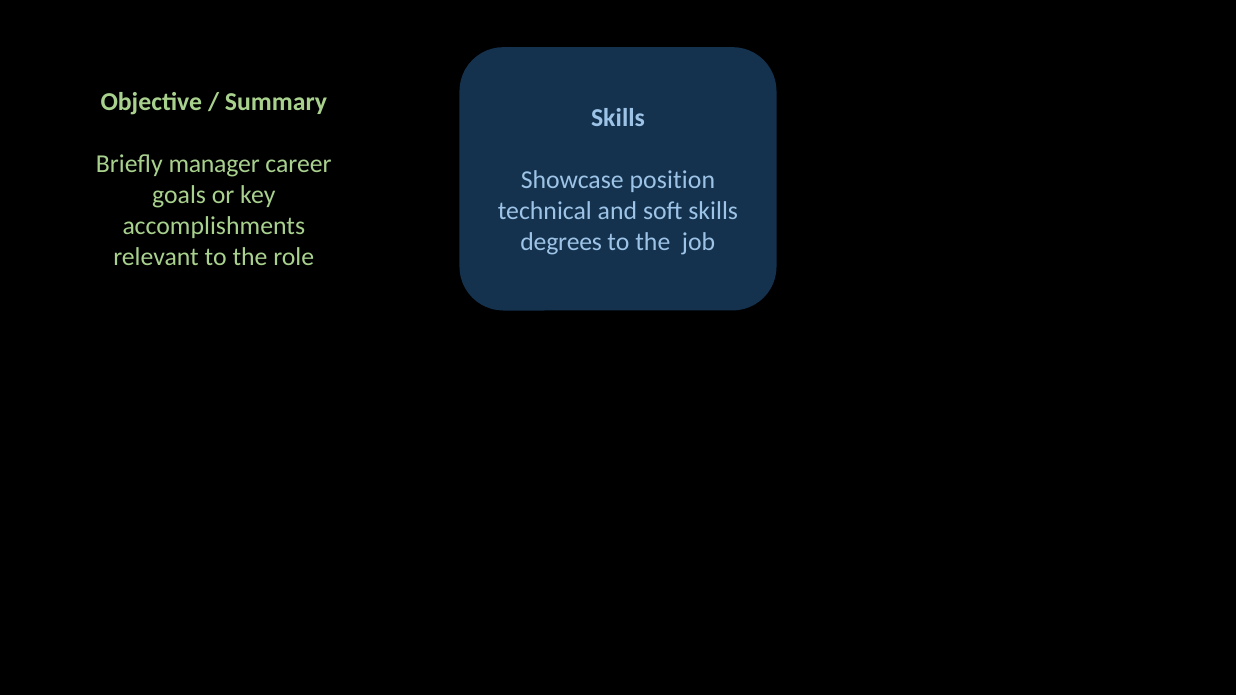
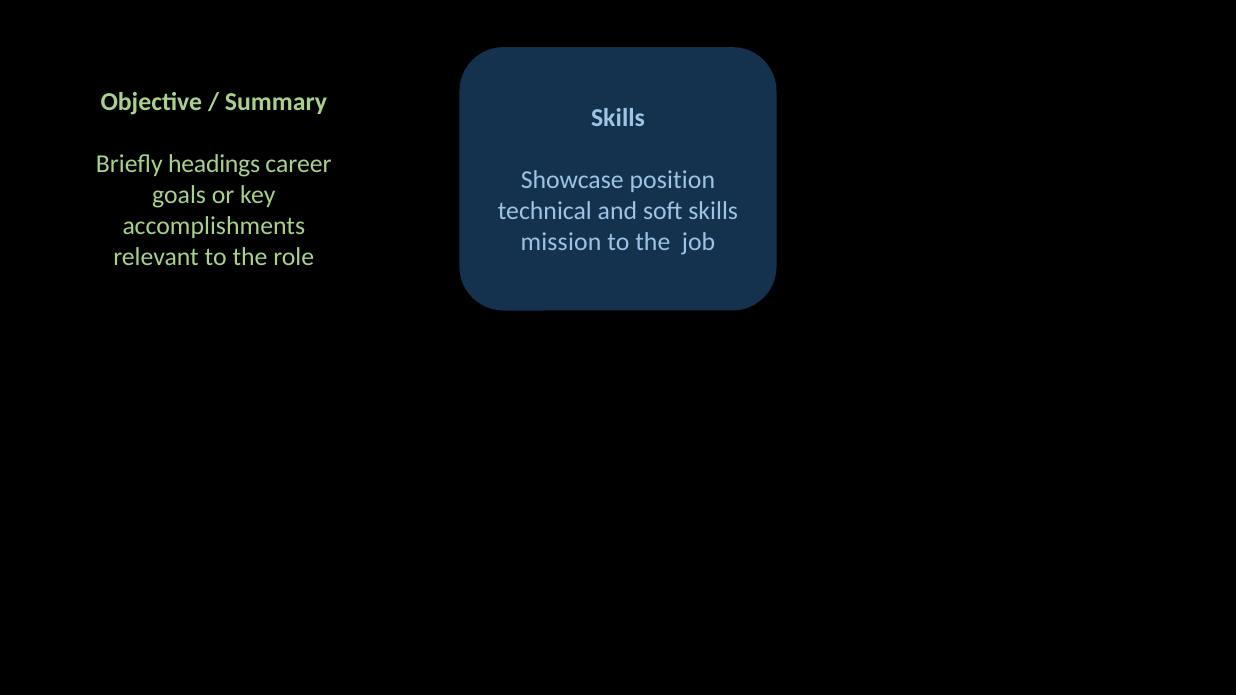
Briefly manager: manager -> headings
degrees at (561, 242): degrees -> mission
